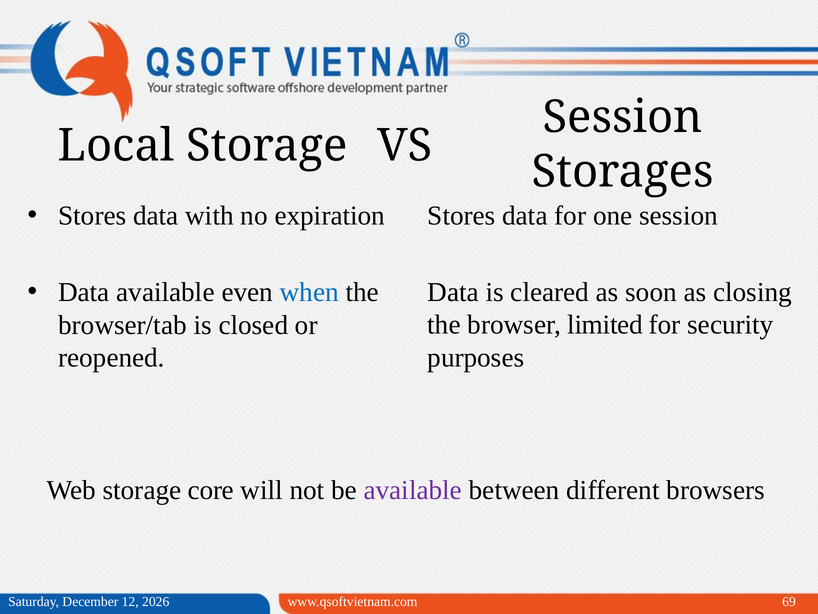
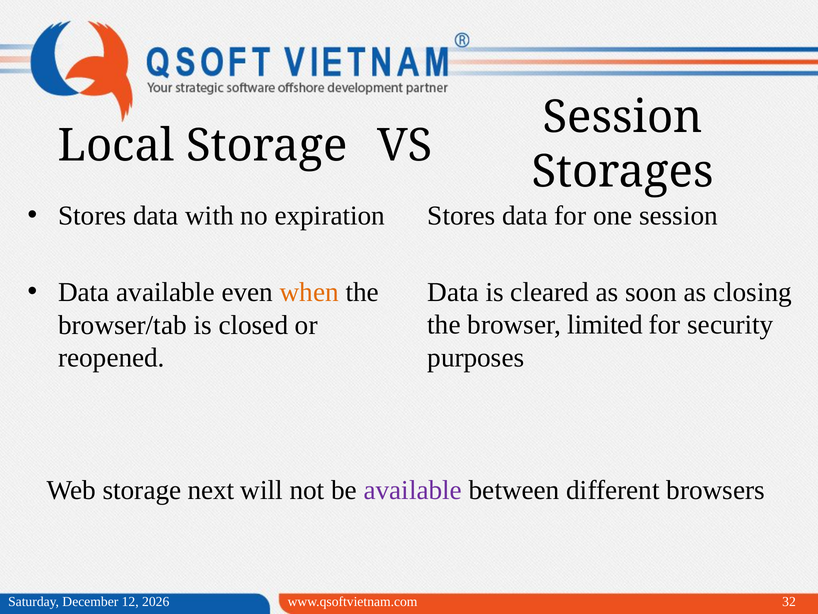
when colour: blue -> orange
core: core -> next
69: 69 -> 32
